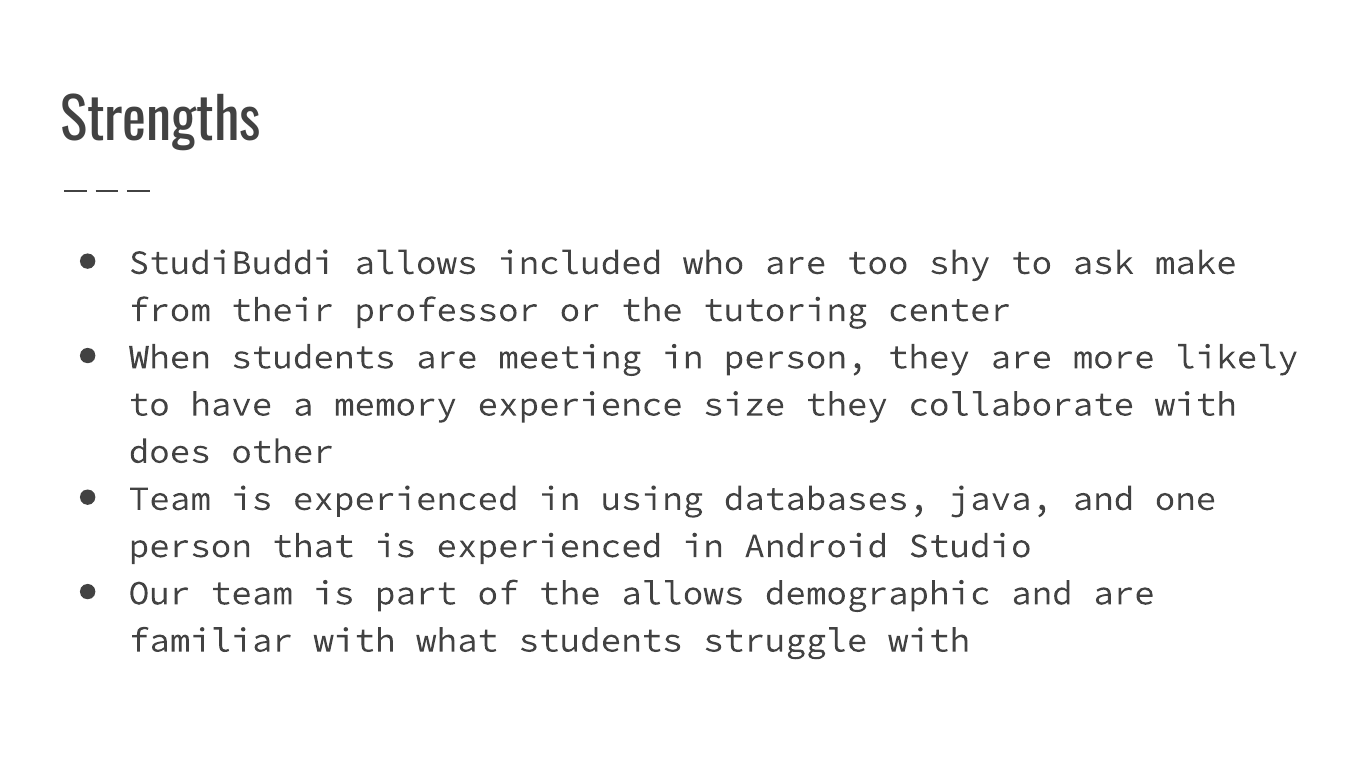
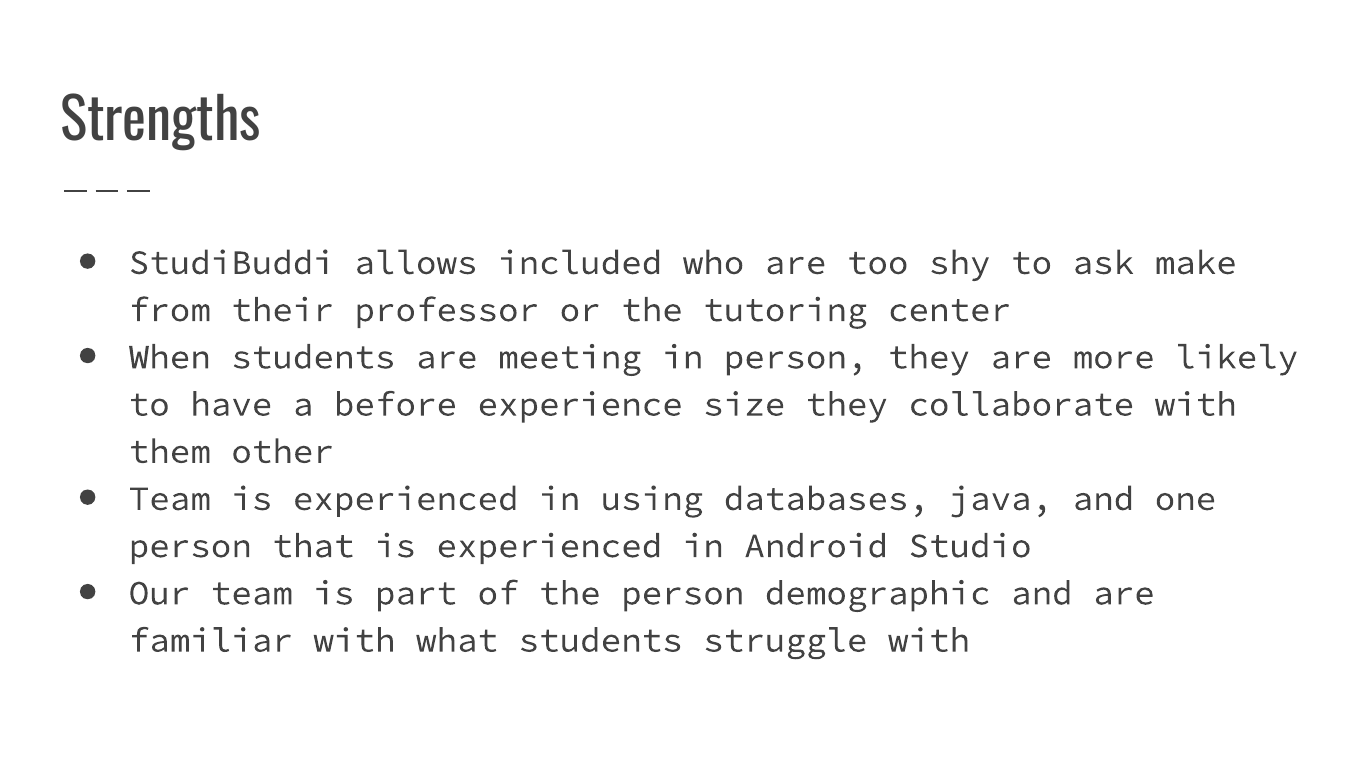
memory: memory -> before
does: does -> them
the allows: allows -> person
